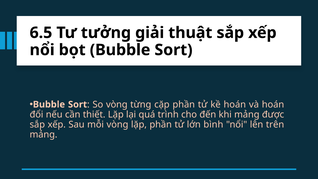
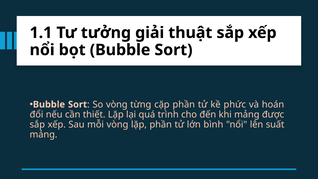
6.5: 6.5 -> 1.1
kề hoán: hoán -> phức
trên: trên -> suất
